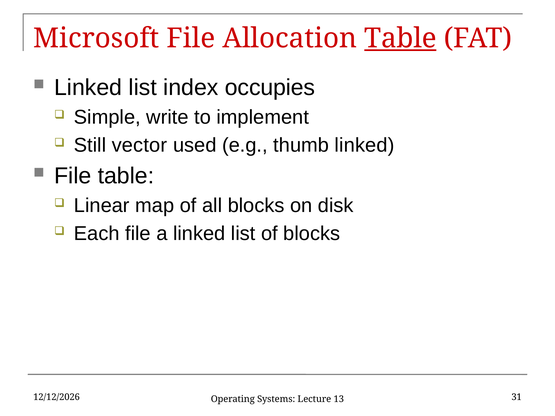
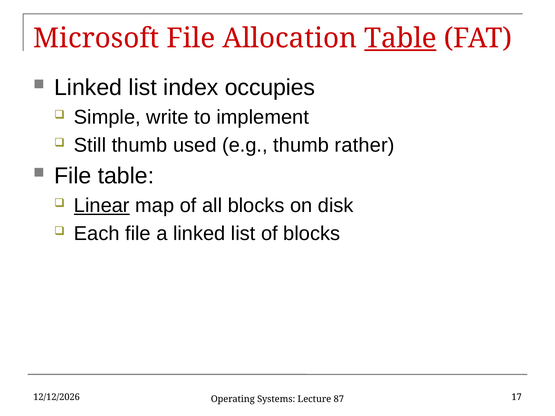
Still vector: vector -> thumb
thumb linked: linked -> rather
Linear underline: none -> present
31: 31 -> 17
13: 13 -> 87
